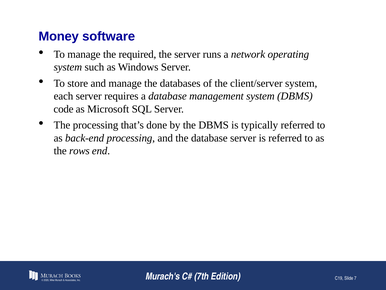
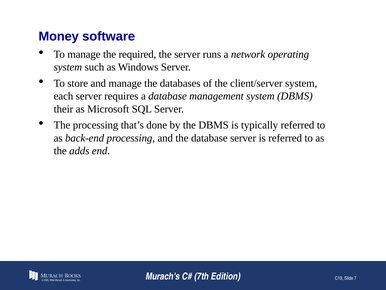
code: code -> their
rows: rows -> adds
